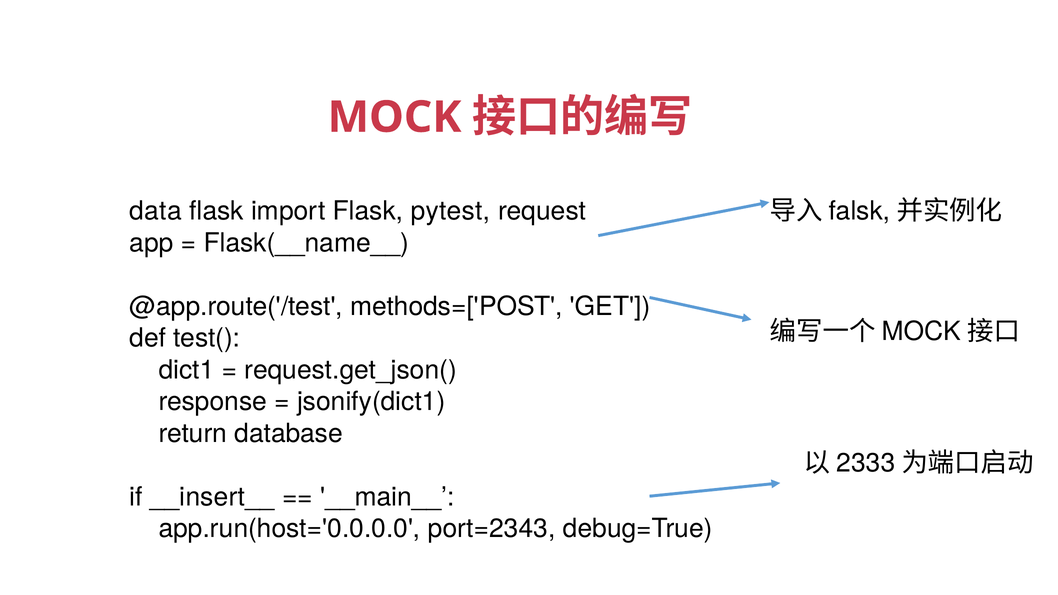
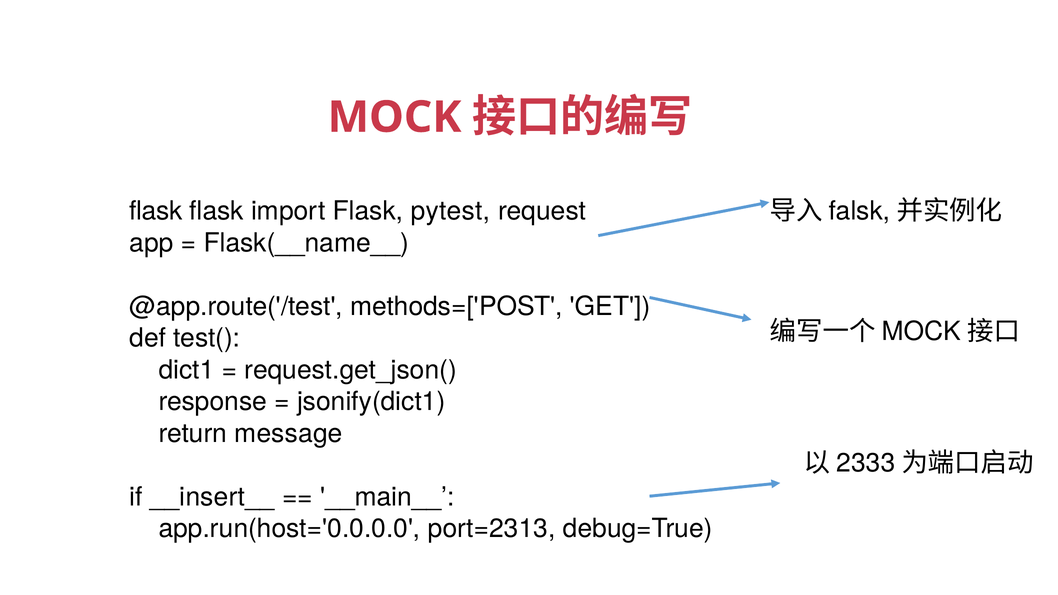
data at (156, 211): data -> flask
database: database -> message
port=2343: port=2343 -> port=2313
